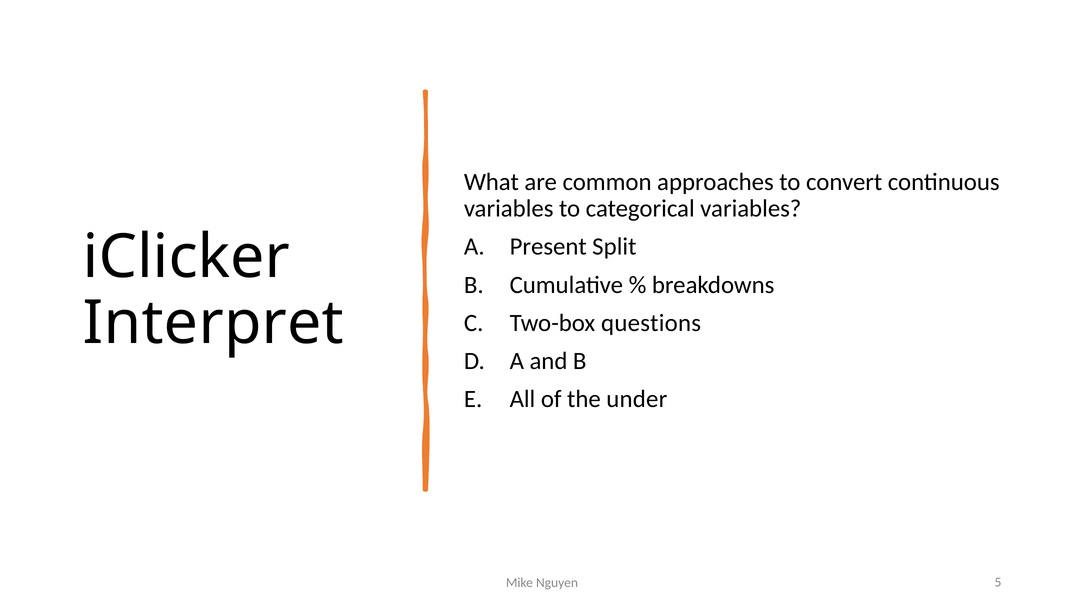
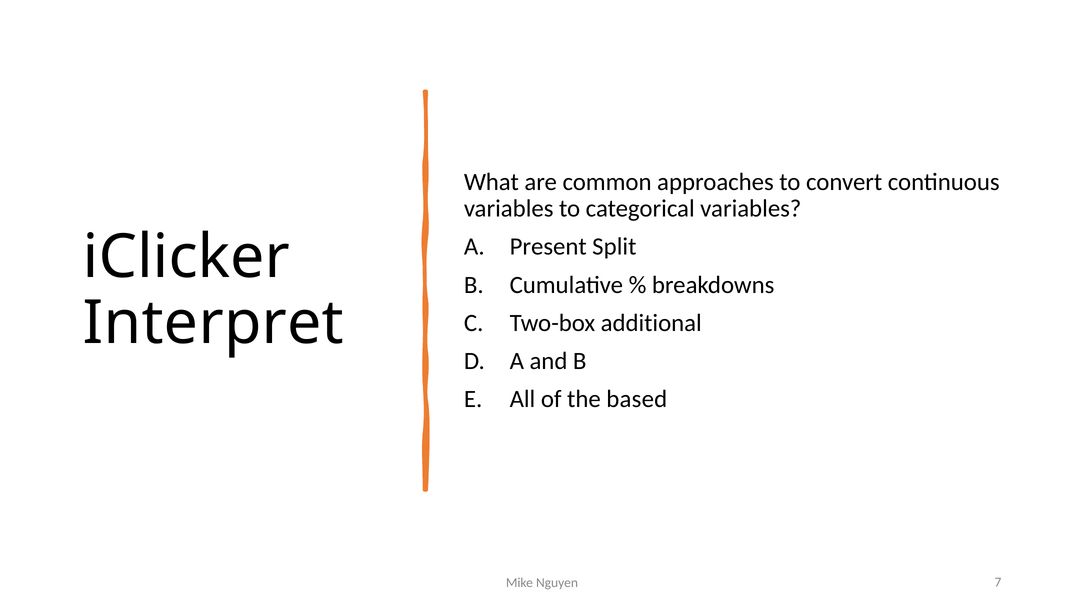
questions: questions -> additional
under: under -> based
5: 5 -> 7
